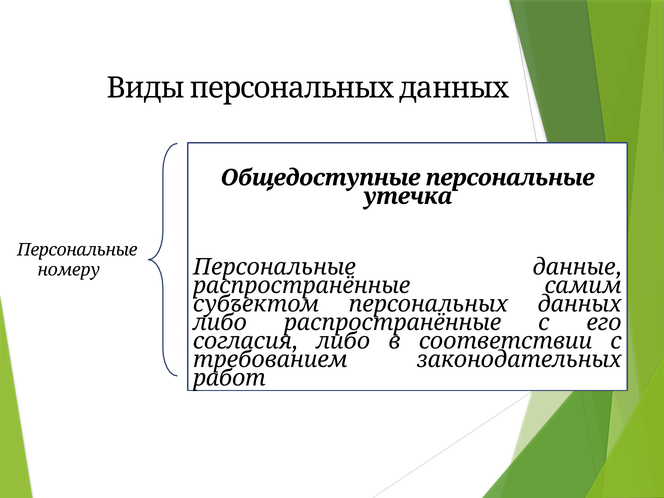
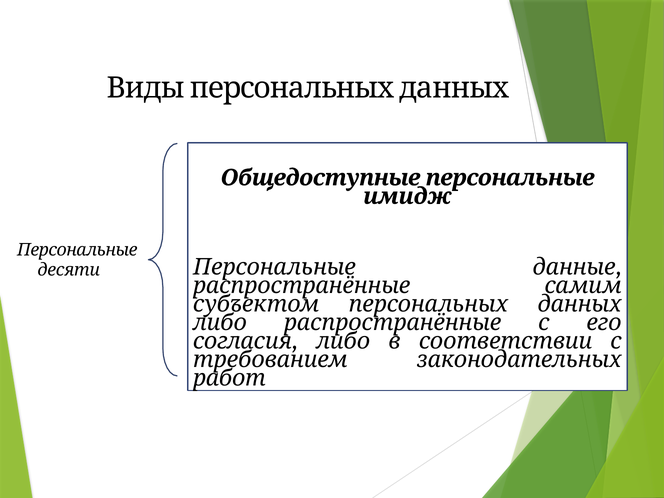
утечка: утечка -> имидж
номеру: номеру -> десяти
